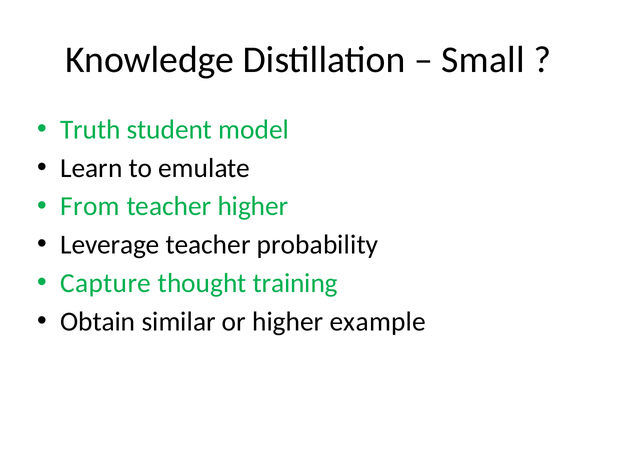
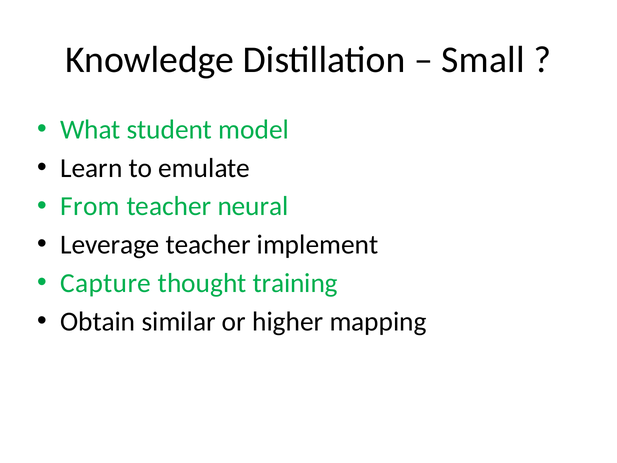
Truth: Truth -> What
teacher higher: higher -> neural
probability: probability -> implement
example: example -> mapping
